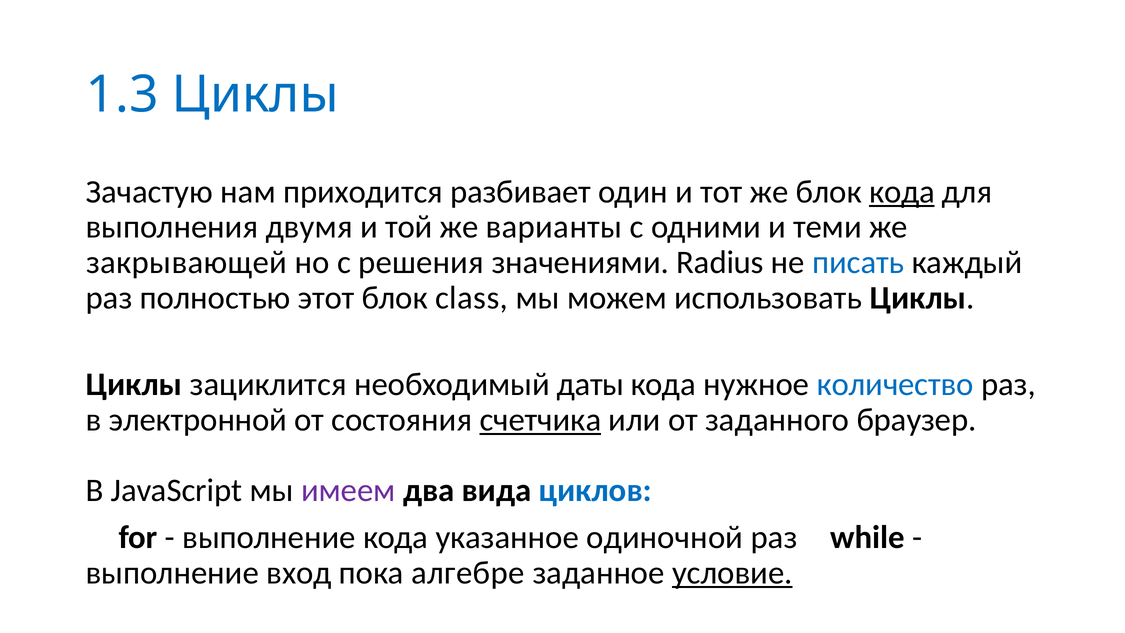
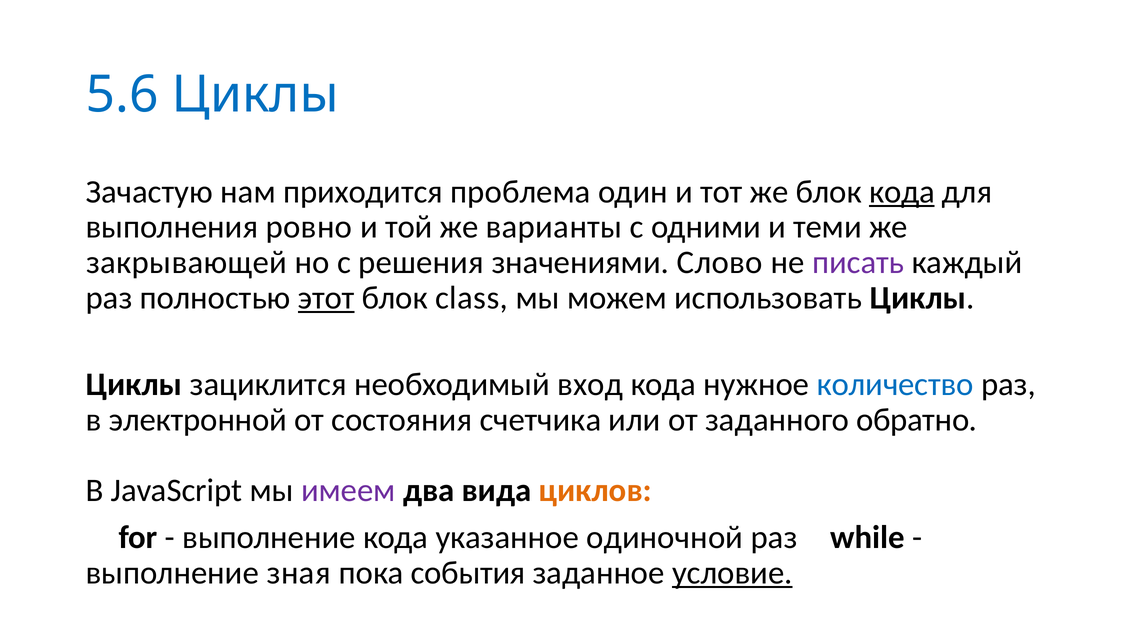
1.3: 1.3 -> 5.6
разбивает: разбивает -> проблема
двумя: двумя -> ровно
Radius: Radius -> Слово
писать colour: blue -> purple
этот underline: none -> present
даты: даты -> вход
счетчика underline: present -> none
браузер: браузер -> обратно
циклов colour: blue -> orange
вход: вход -> зная
алгебре: алгебре -> события
